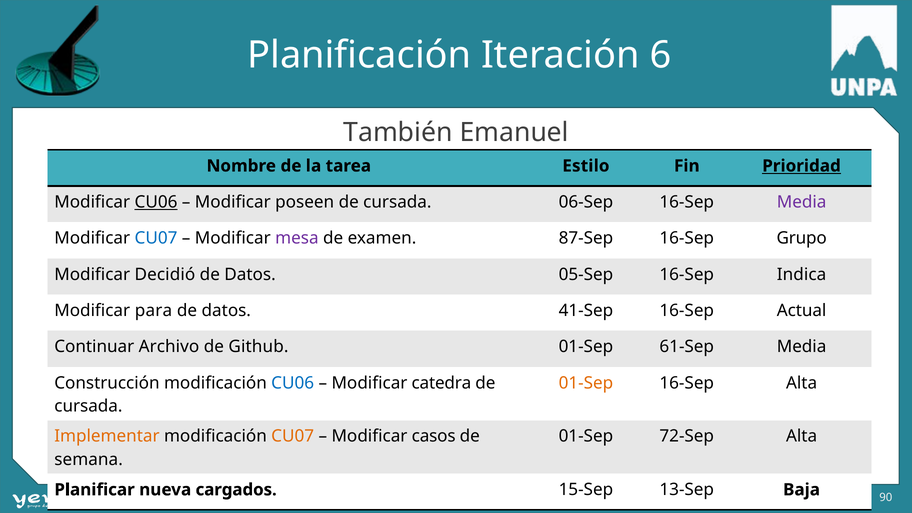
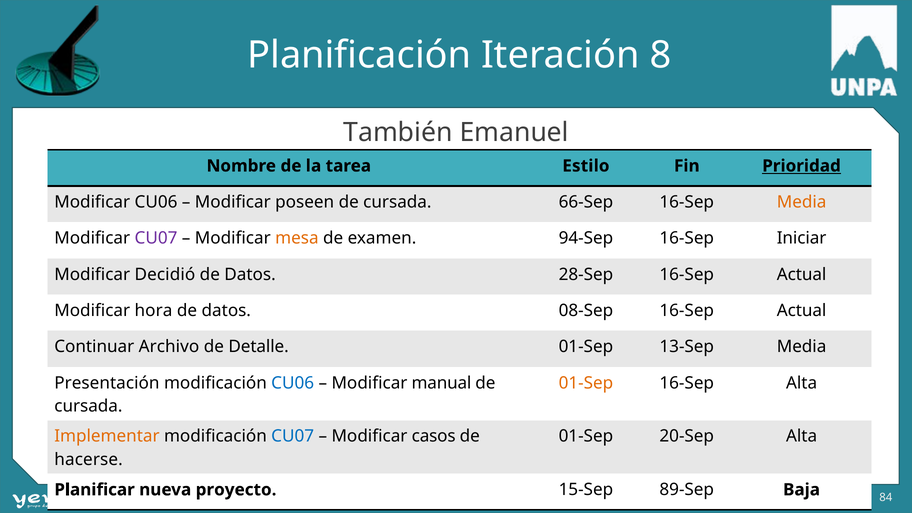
6: 6 -> 8
CU06 at (156, 202) underline: present -> none
06-Sep: 06-Sep -> 66-Sep
Media at (802, 202) colour: purple -> orange
CU07 at (156, 238) colour: blue -> purple
mesa colour: purple -> orange
87-Sep: 87-Sep -> 94-Sep
Grupo: Grupo -> Iniciar
05-Sep: 05-Sep -> 28-Sep
Indica at (802, 274): Indica -> Actual
para: para -> hora
41-Sep: 41-Sep -> 08-Sep
Github: Github -> Detalle
61-Sep: 61-Sep -> 13-Sep
Construcción: Construcción -> Presentación
catedra: catedra -> manual
CU07 at (293, 436) colour: orange -> blue
72-Sep: 72-Sep -> 20-Sep
semana: semana -> hacerse
cargados: cargados -> proyecto
13-Sep: 13-Sep -> 89-Sep
90: 90 -> 84
